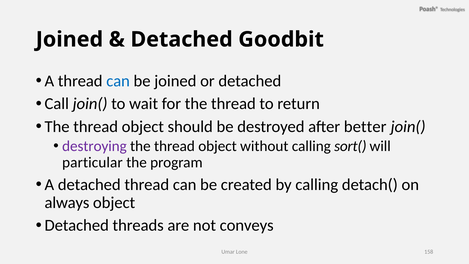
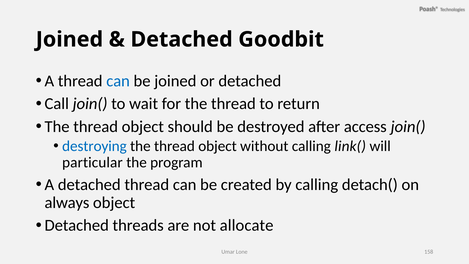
better: better -> access
destroying colour: purple -> blue
sort(: sort( -> link(
conveys: conveys -> allocate
